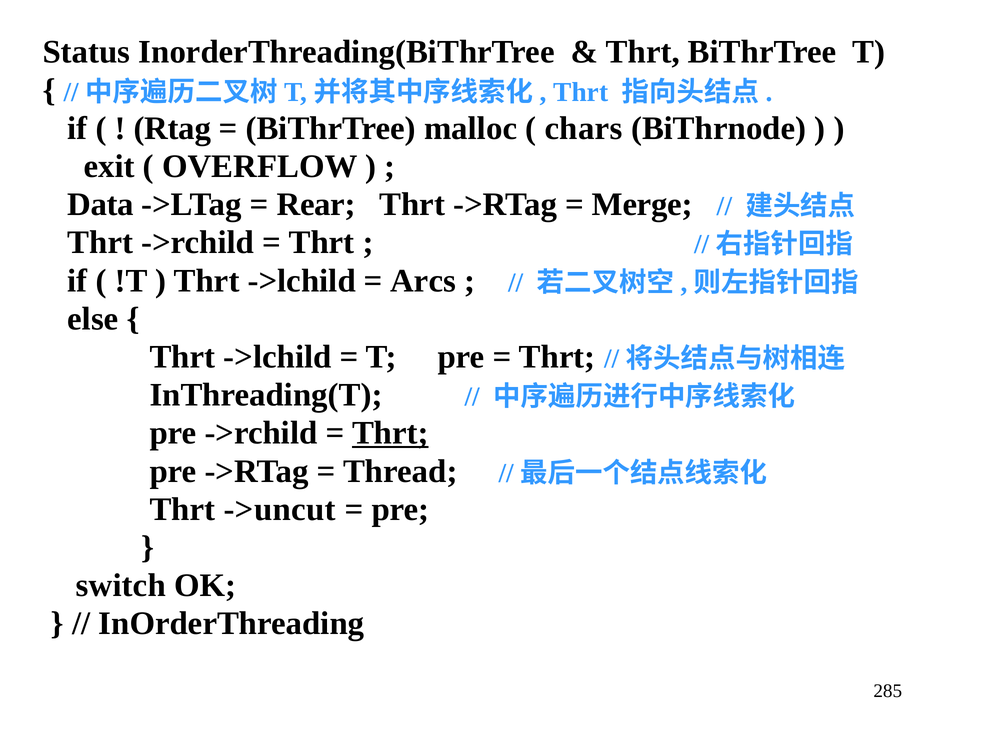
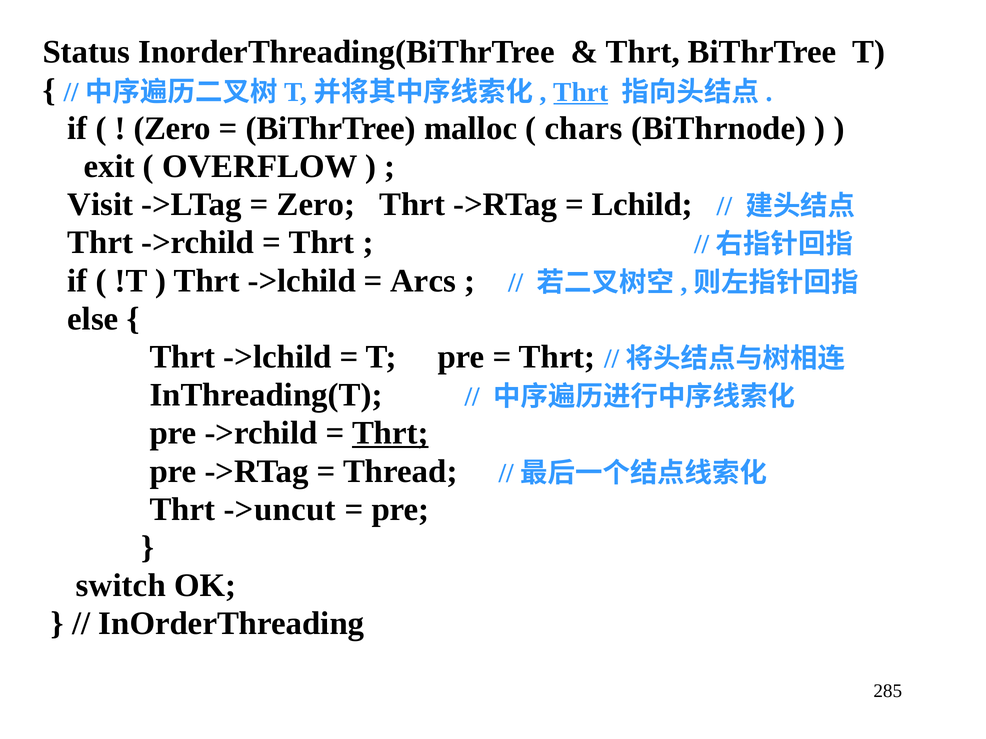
Thrt at (581, 92) underline: none -> present
Rtag at (172, 128): Rtag -> Zero
Data: Data -> Visit
Rear at (316, 205): Rear -> Zero
Merge: Merge -> Lchild
